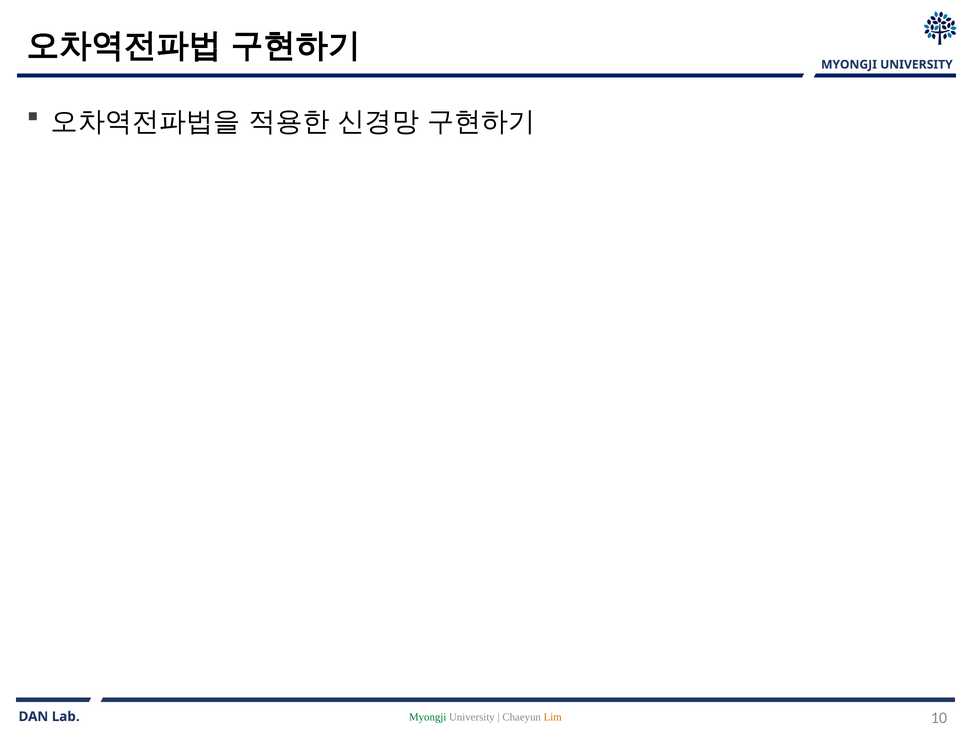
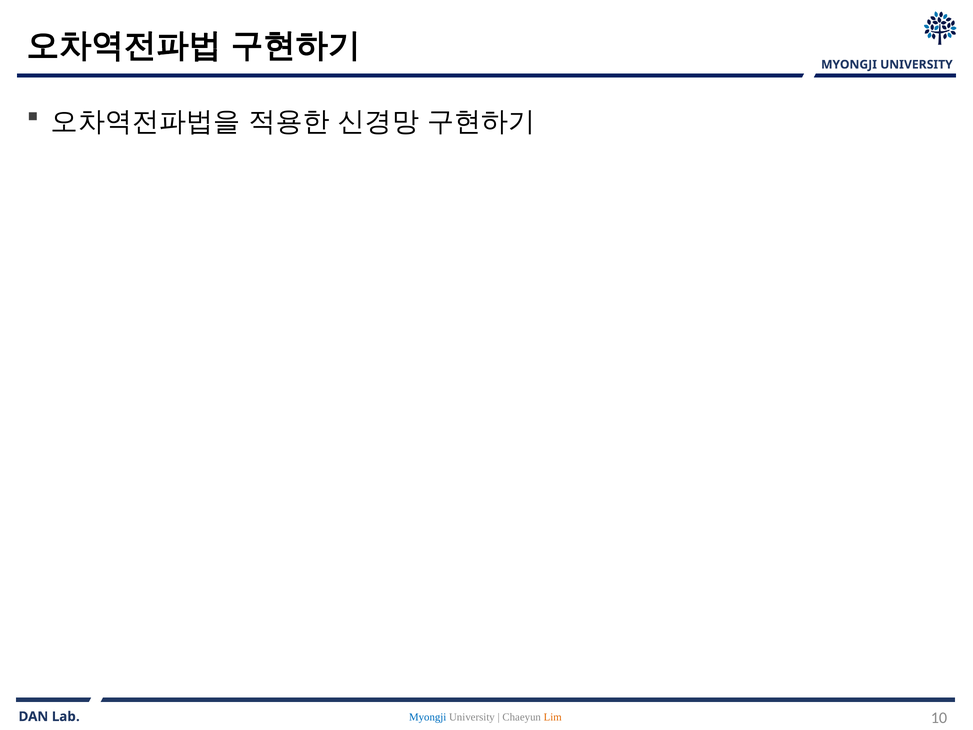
Myongji at (428, 717) colour: green -> blue
